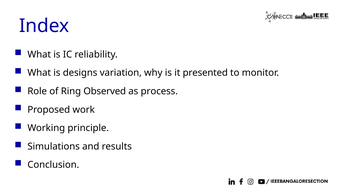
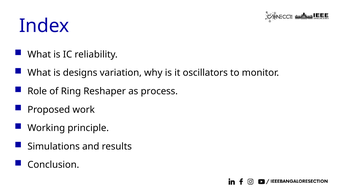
presented: presented -> oscillators
Observed: Observed -> Reshaper
